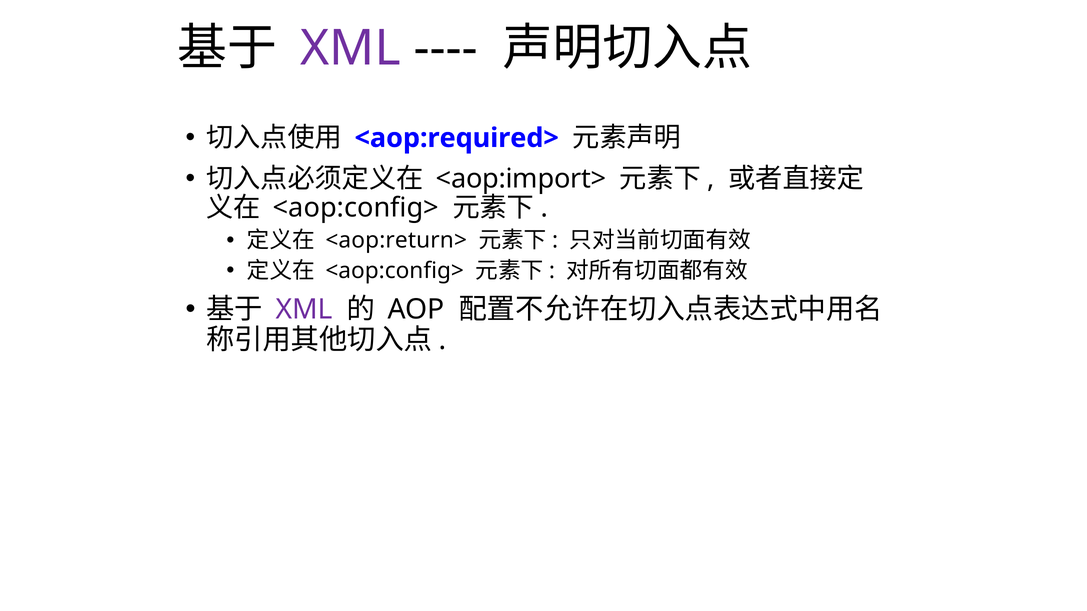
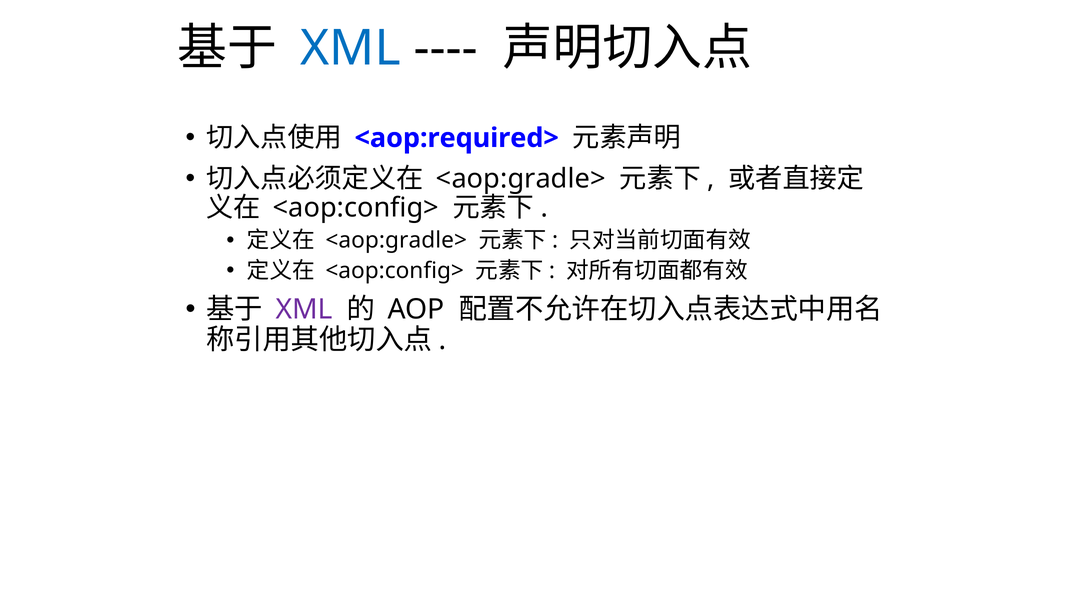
XML at (350, 48) colour: purple -> blue
<aop:import> at (521, 179): <aop:import> -> <aop:gradle>
<aop:return> at (396, 241): <aop:return> -> <aop:gradle>
